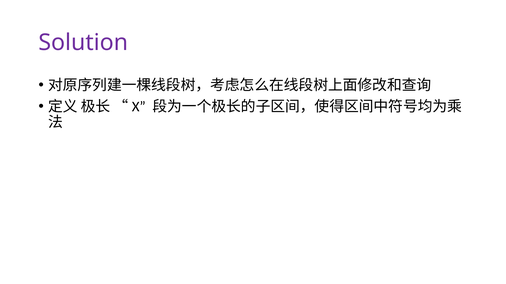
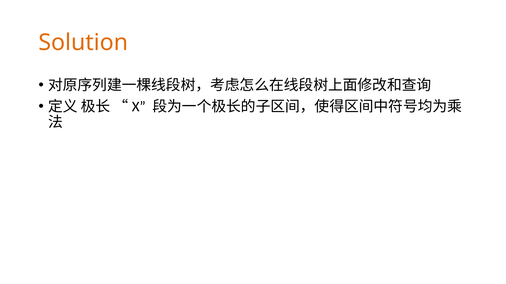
Solution colour: purple -> orange
